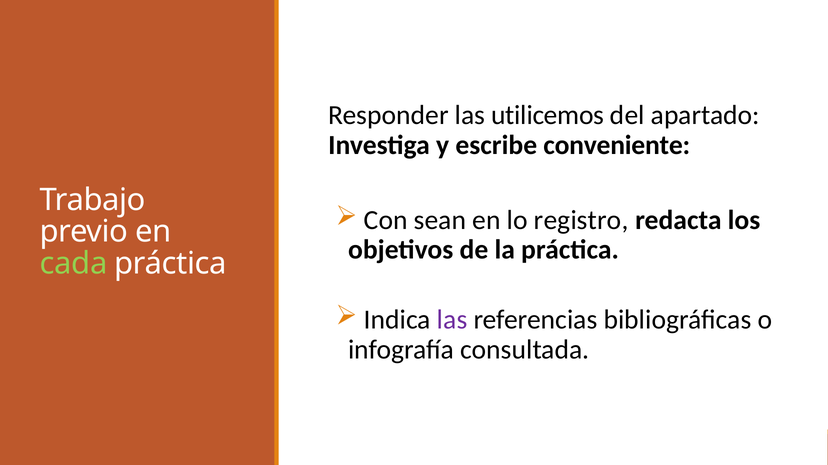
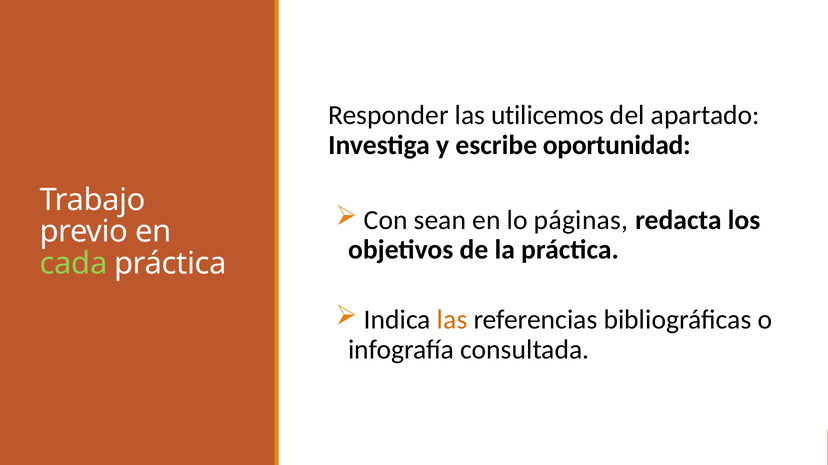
conveniente: conveniente -> oportunidad
registro: registro -> páginas
las at (452, 320) colour: purple -> orange
